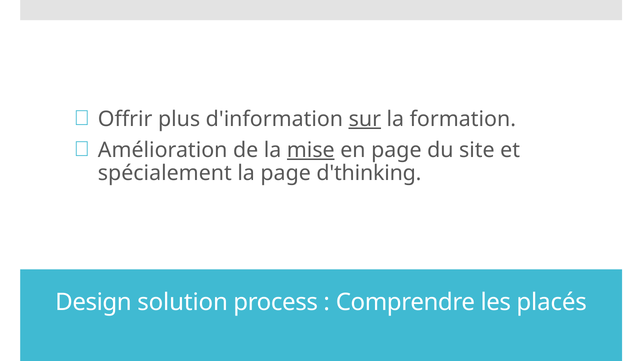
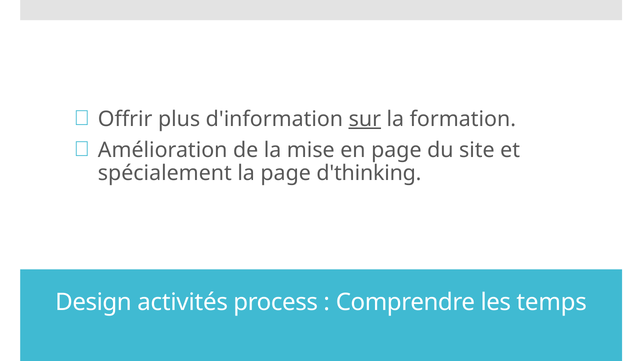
mise underline: present -> none
solution: solution -> activités
placés: placés -> temps
